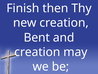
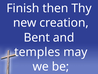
creation at (37, 52): creation -> temples
